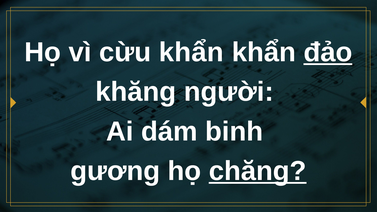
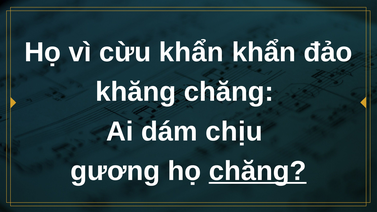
đảo underline: present -> none
khăng người: người -> chăng
binh: binh -> chịu
